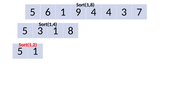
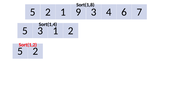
6 at (48, 12): 6 -> 2
9 4: 4 -> 3
4 3: 3 -> 6
1 8: 8 -> 2
1 at (35, 51): 1 -> 2
